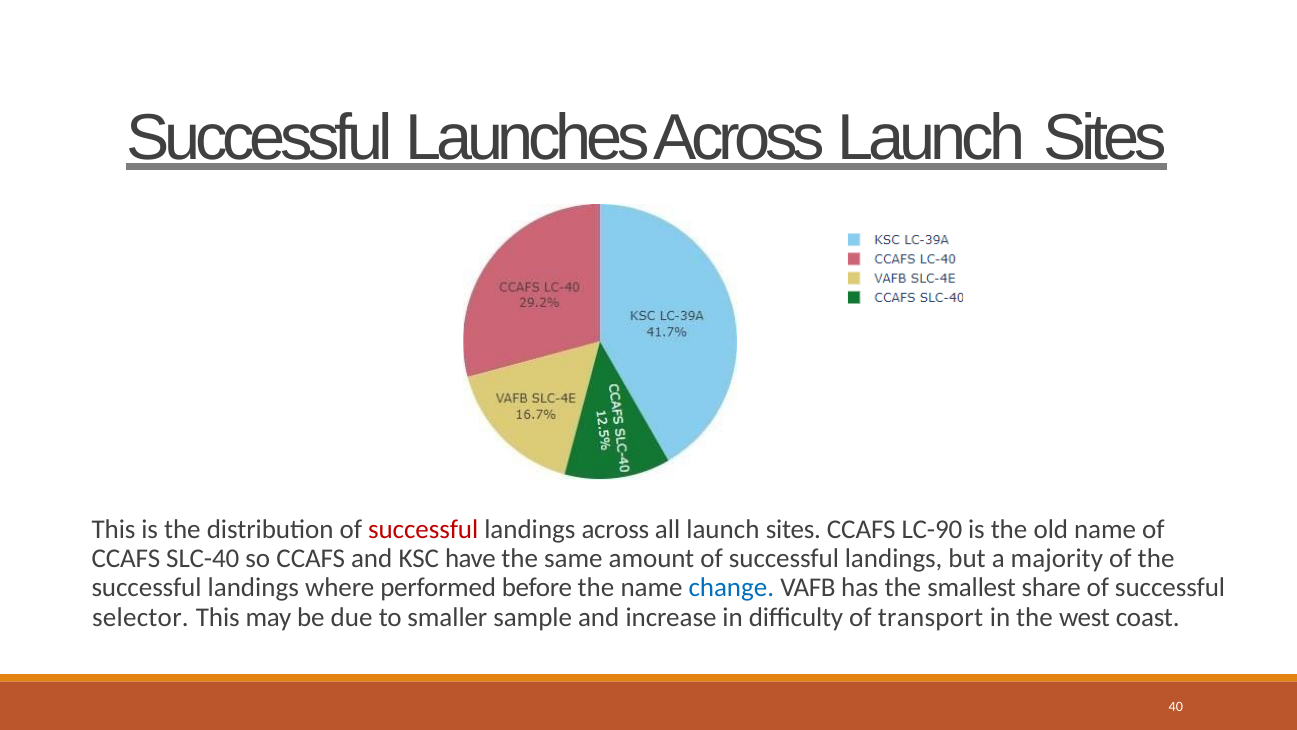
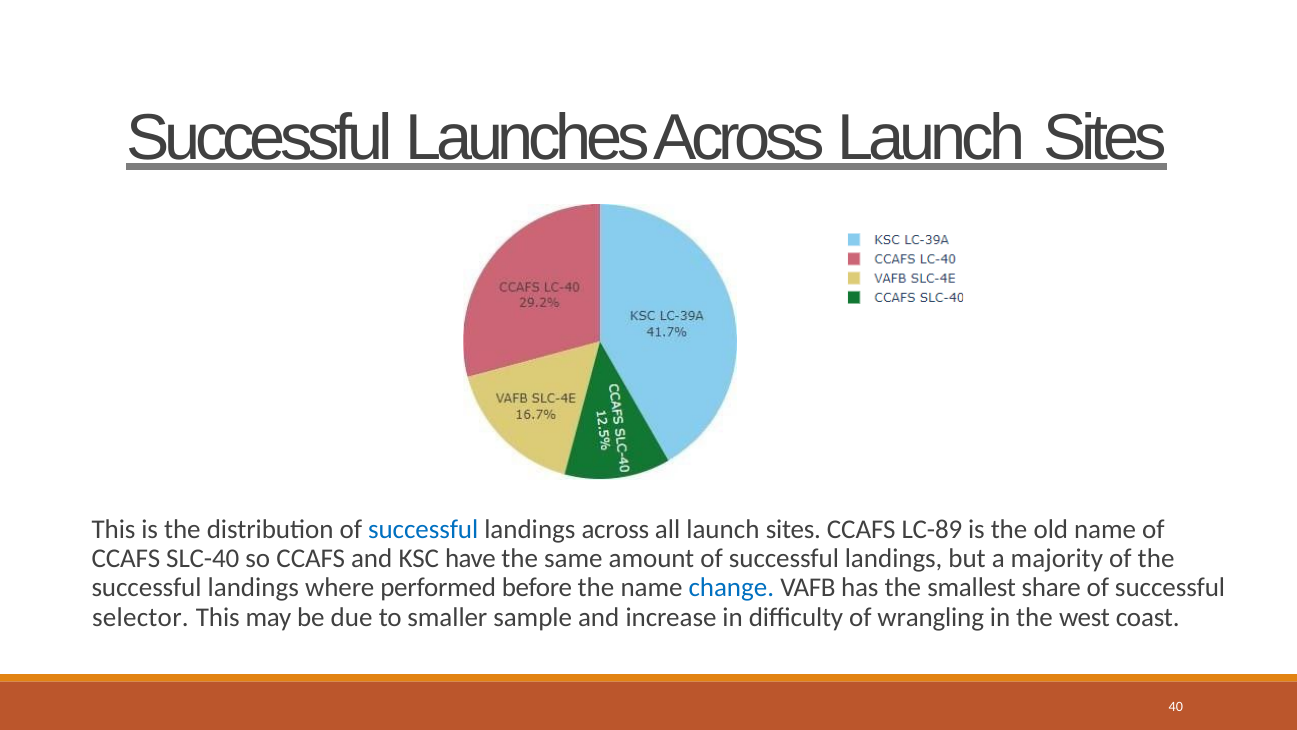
successful at (423, 529) colour: red -> blue
LC-90: LC-90 -> LC-89
transport: transport -> wrangling
